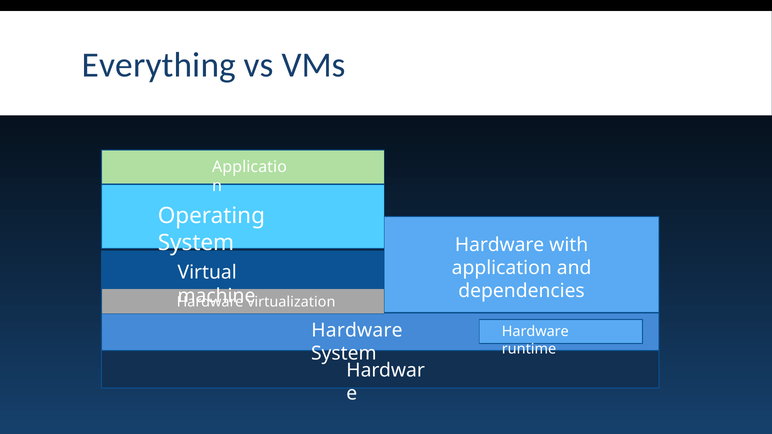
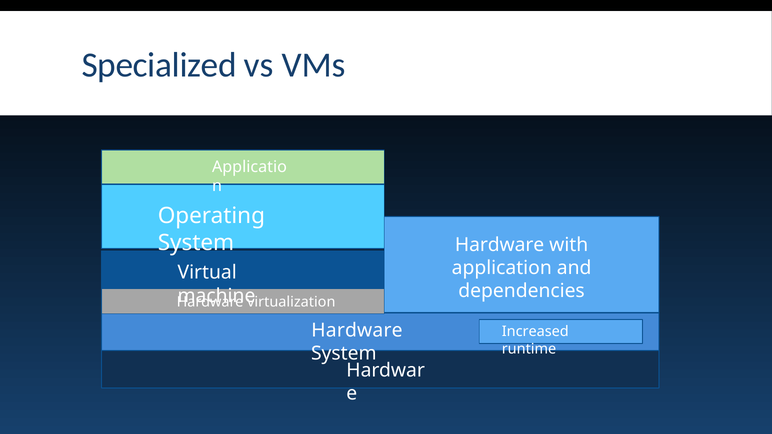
Everything: Everything -> Specialized
Hardware at (535, 332): Hardware -> Increased
